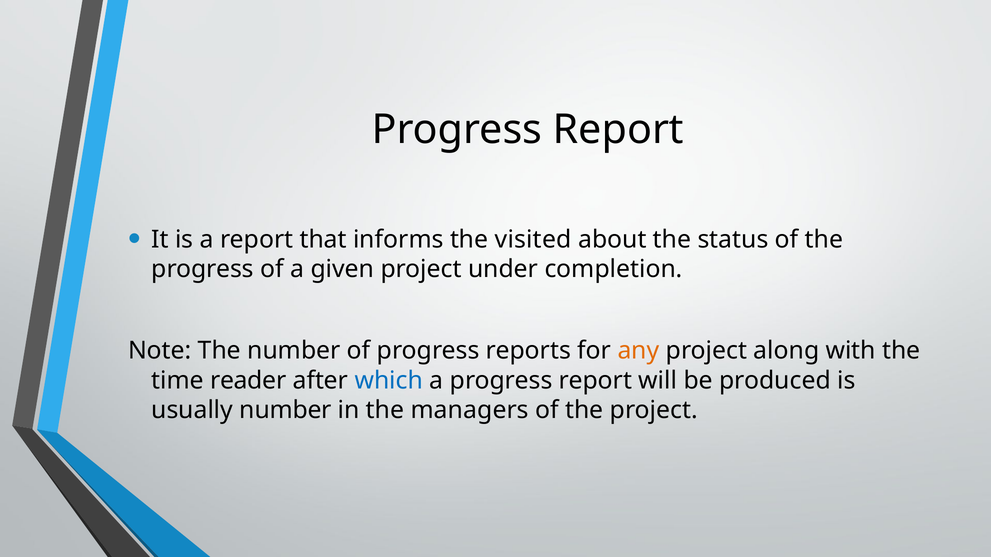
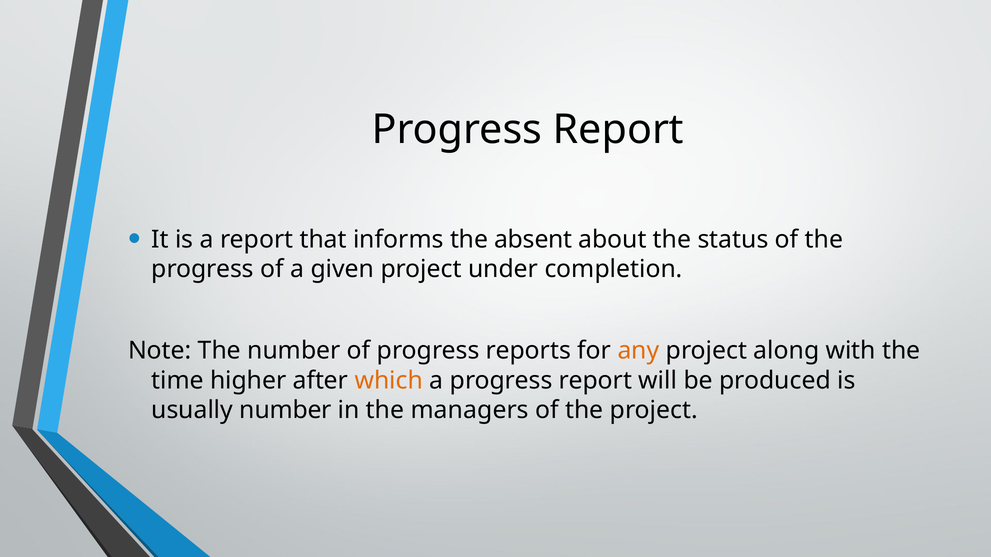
visited: visited -> absent
reader: reader -> higher
which colour: blue -> orange
